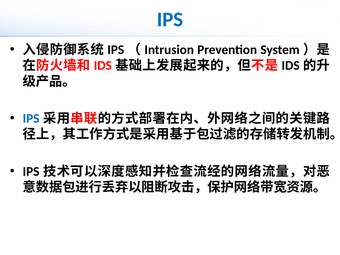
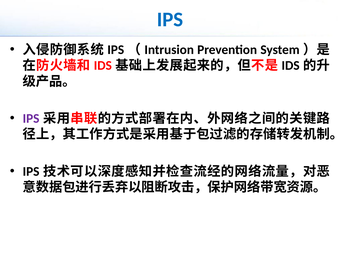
IPS at (31, 119) colour: blue -> purple
